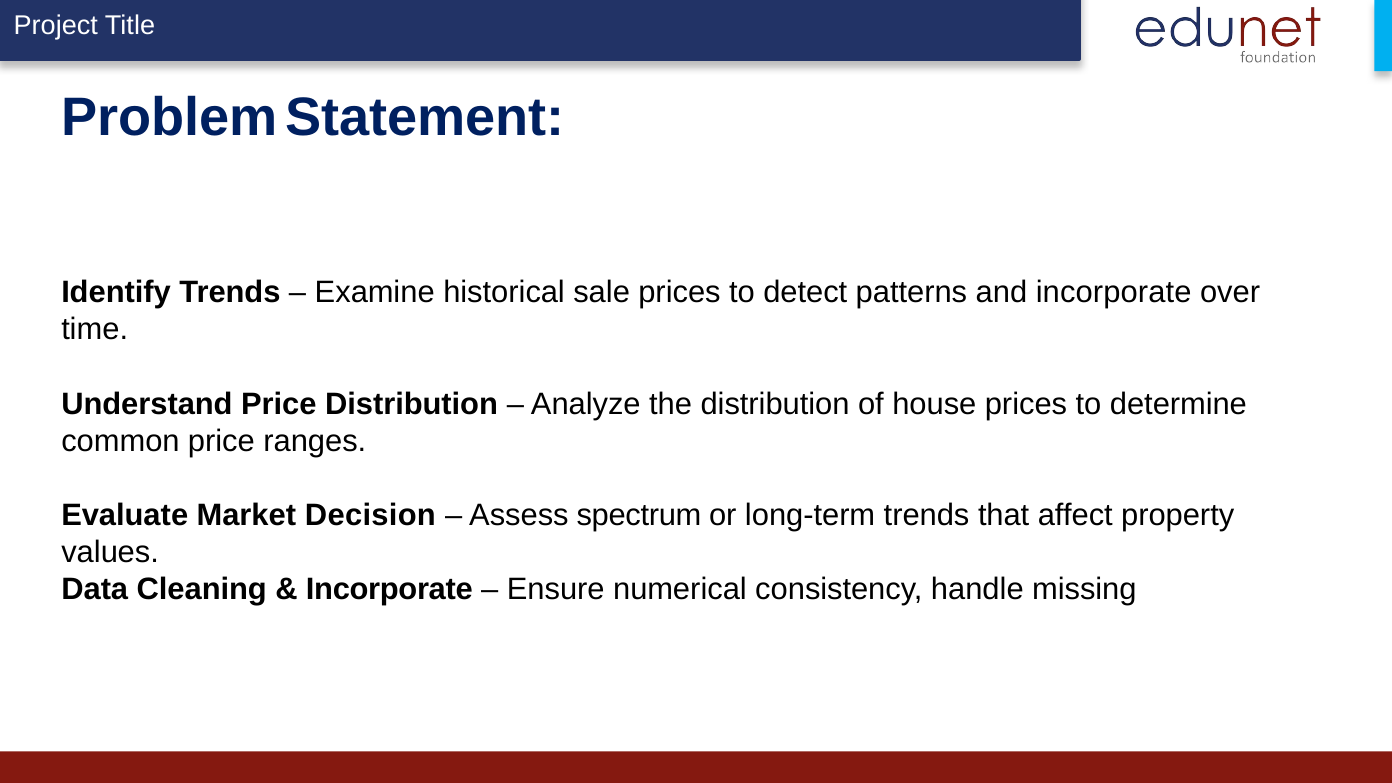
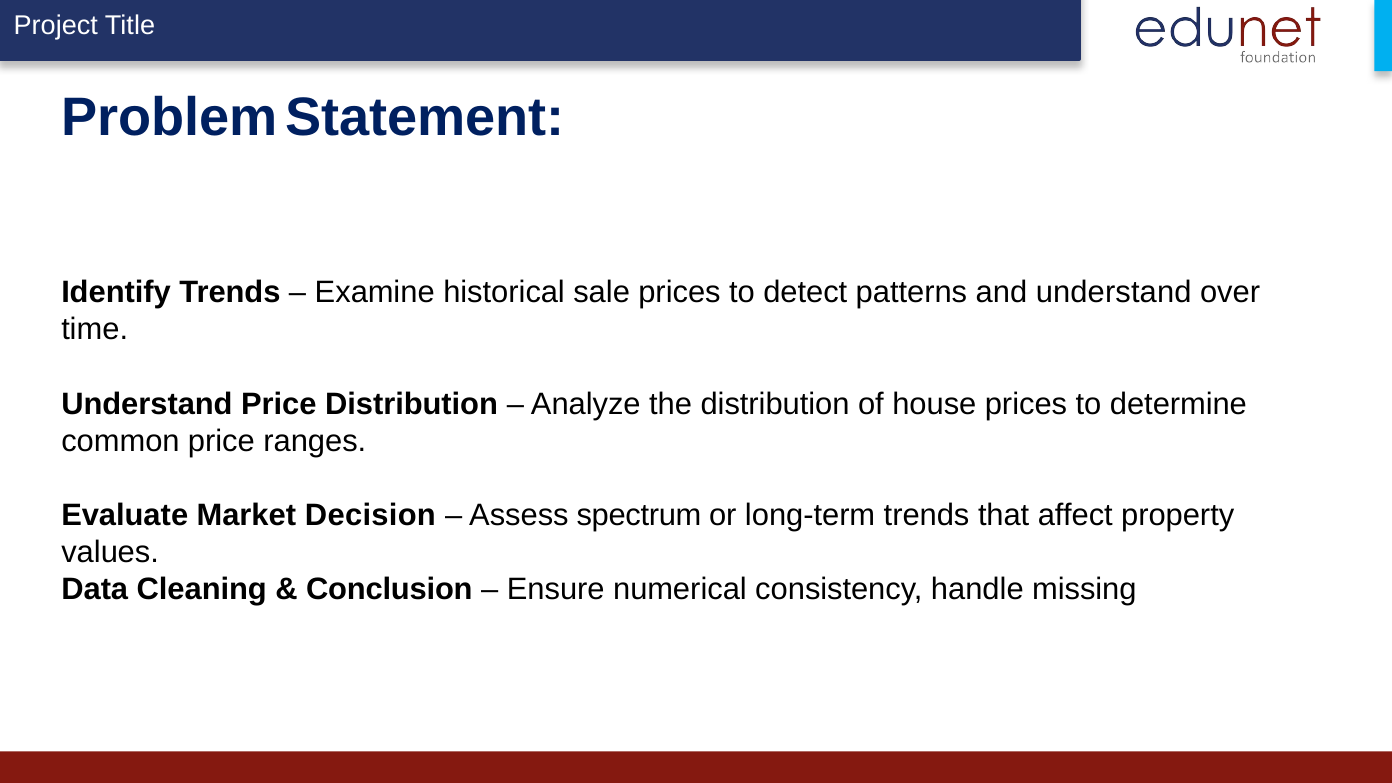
and incorporate: incorporate -> understand
Incorporate at (389, 589): Incorporate -> Conclusion
